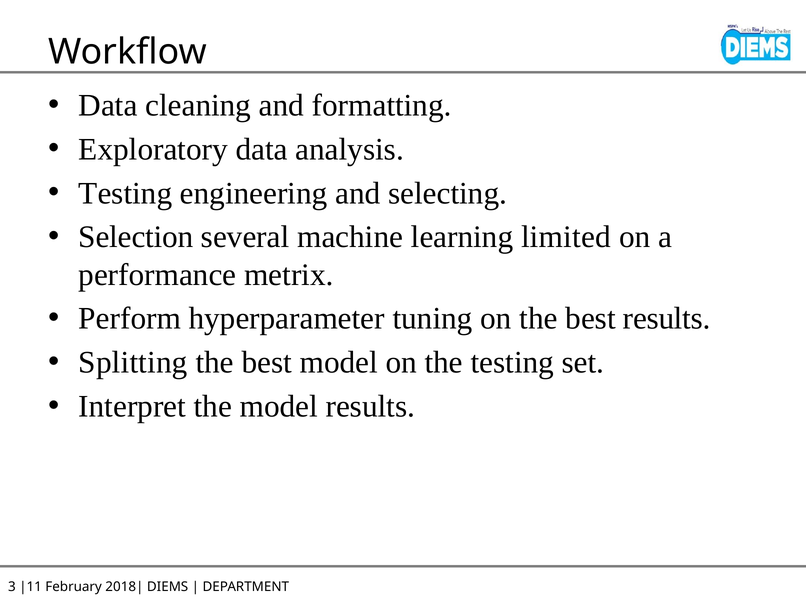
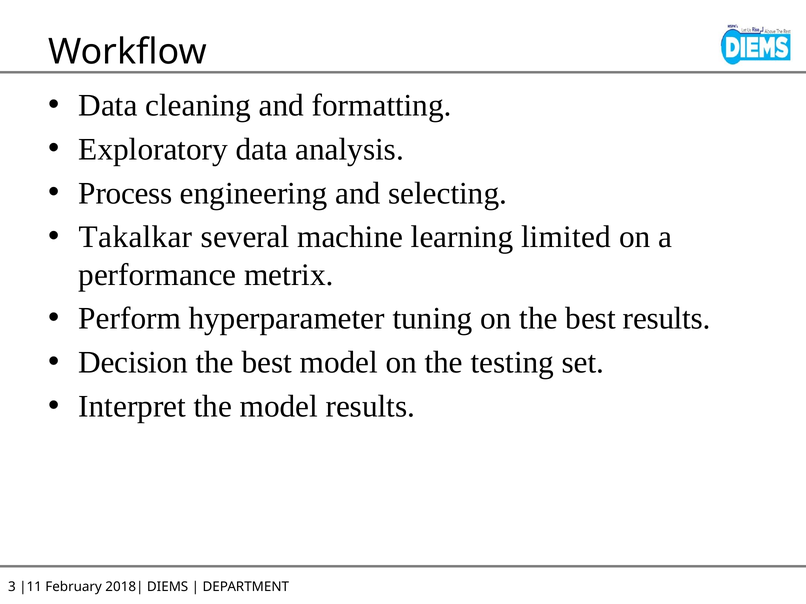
Testing at (125, 193): Testing -> Process
Selection: Selection -> Takalkar
Splitting: Splitting -> Decision
